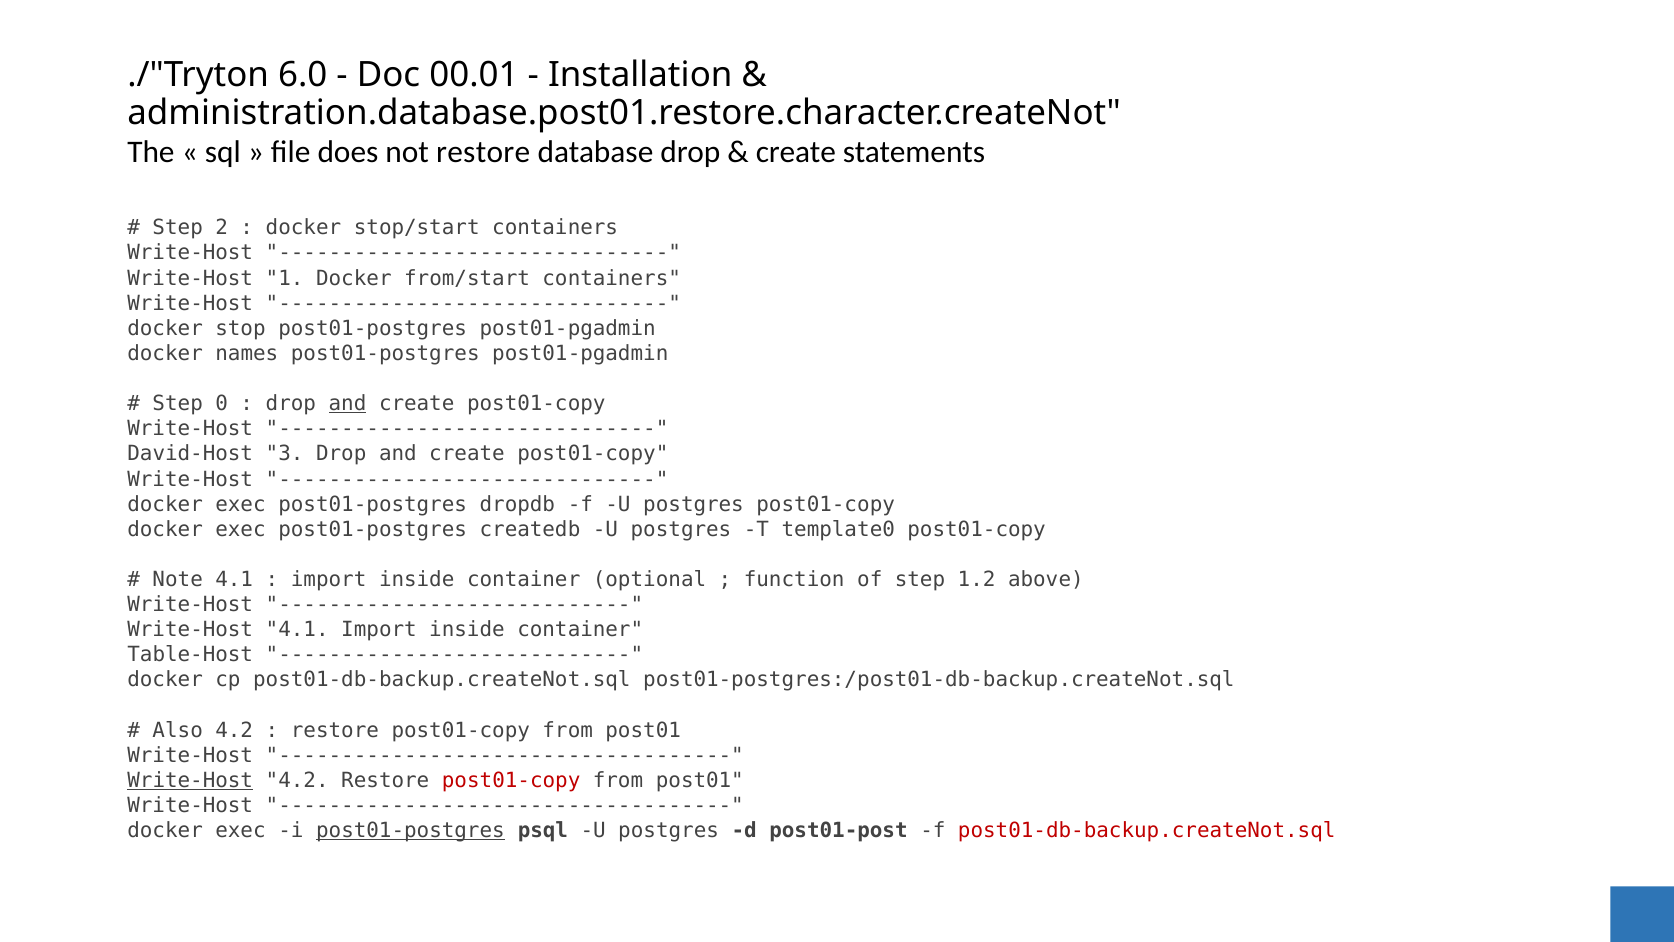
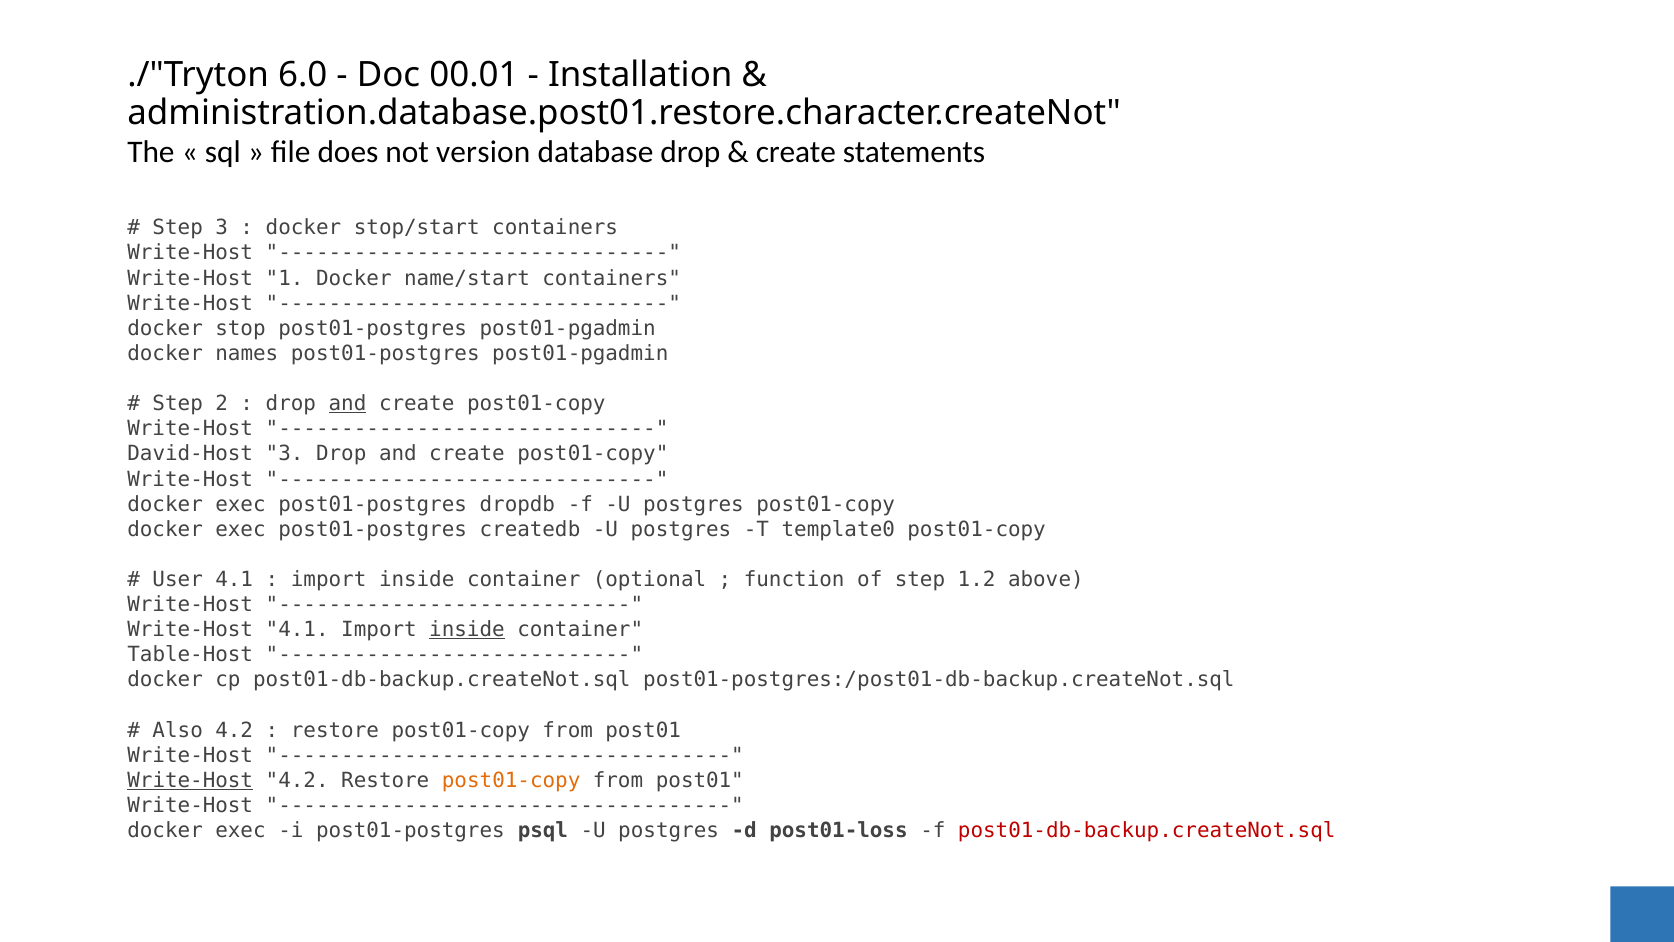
not restore: restore -> version
Step 2: 2 -> 3
from/start: from/start -> name/start
0: 0 -> 2
Note: Note -> User
inside at (467, 630) underline: none -> present
post01-copy at (511, 780) colour: red -> orange
post01-postgres at (410, 830) underline: present -> none
post01-post: post01-post -> post01-loss
